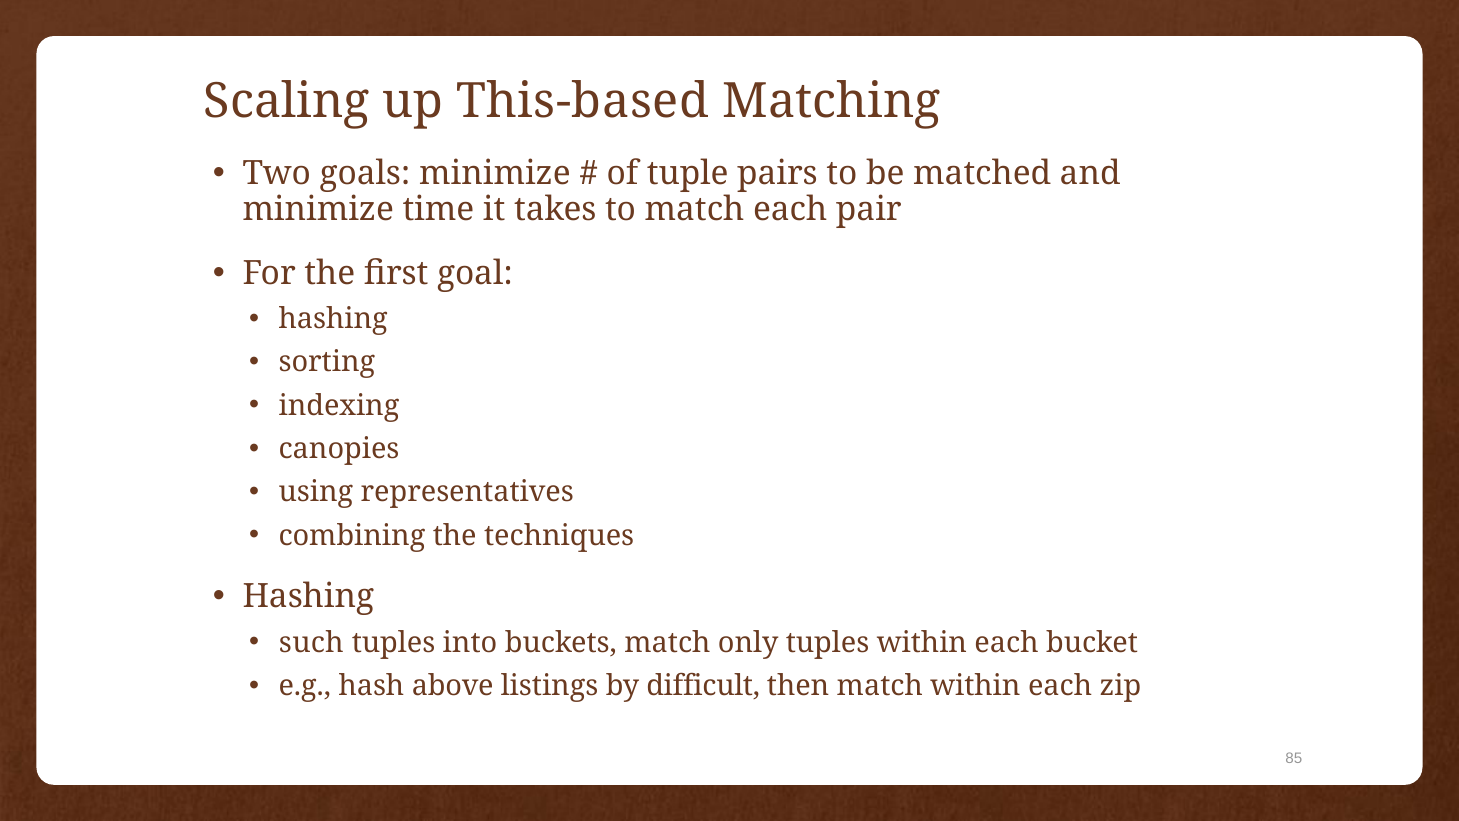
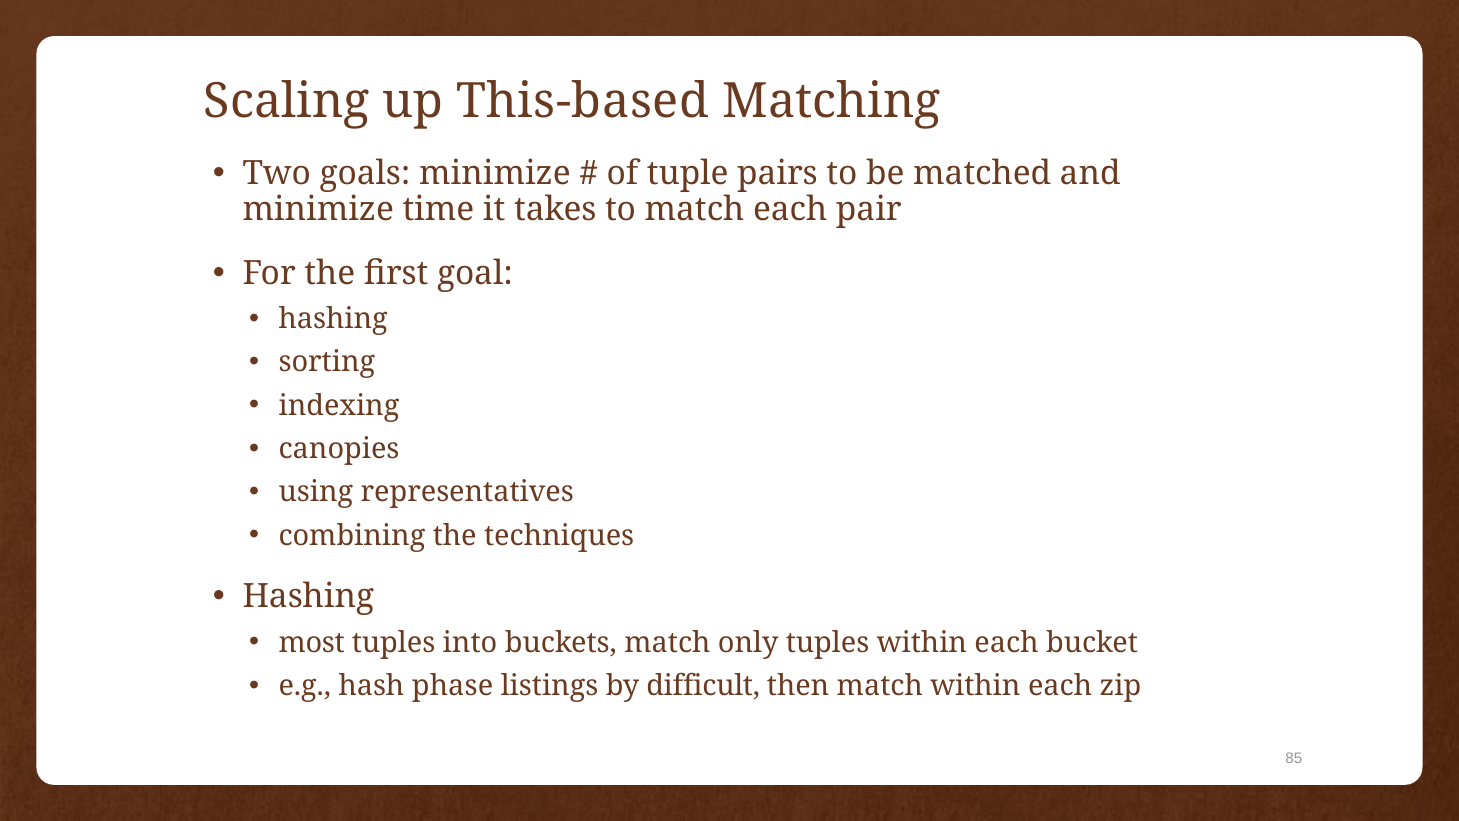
such: such -> most
above: above -> phase
